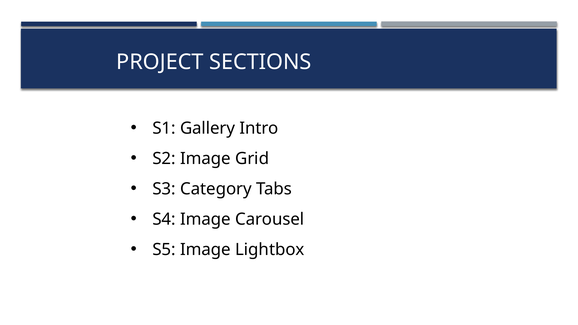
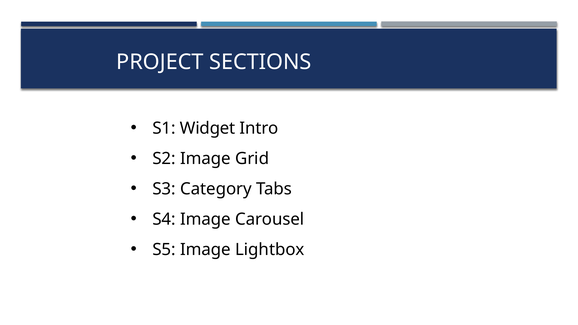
Gallery: Gallery -> Widget
